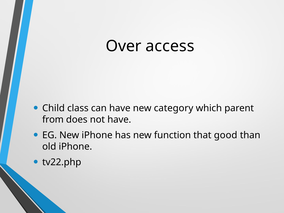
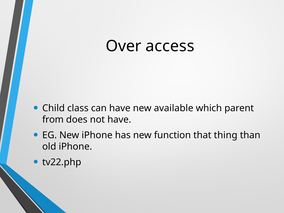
category: category -> available
good: good -> thing
